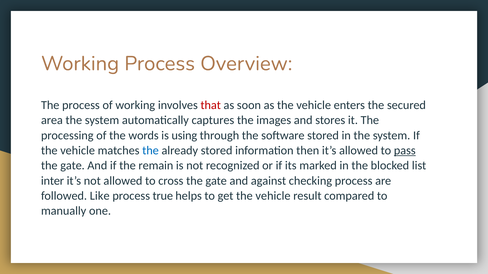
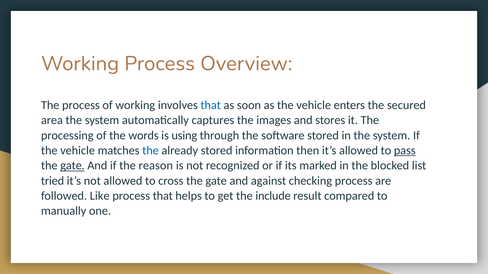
that at (211, 105) colour: red -> blue
gate at (72, 166) underline: none -> present
remain: remain -> reason
inter: inter -> tried
process true: true -> that
get the vehicle: vehicle -> include
